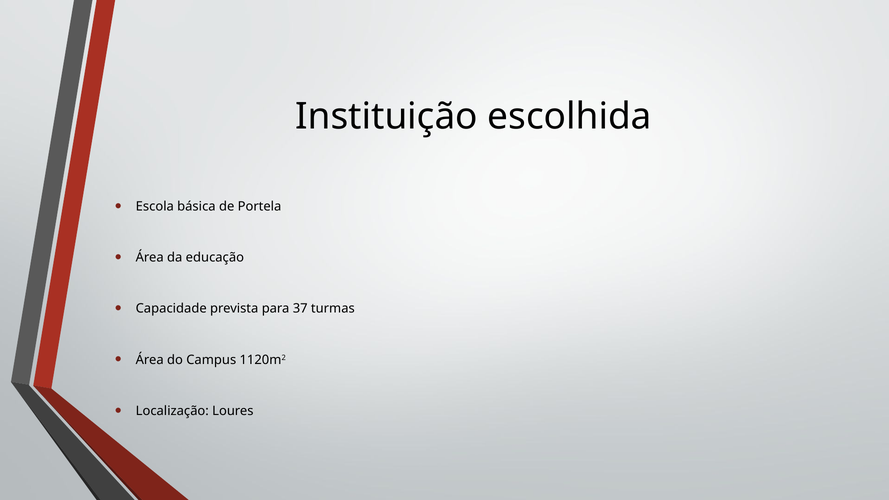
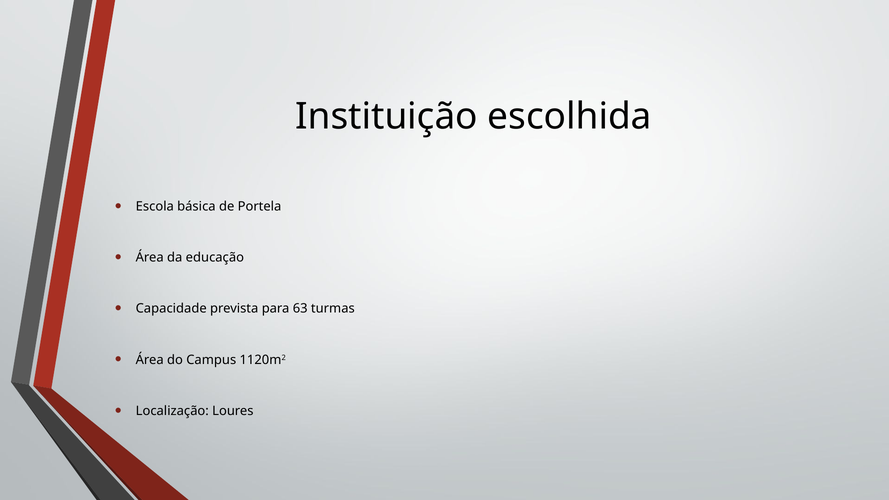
37: 37 -> 63
